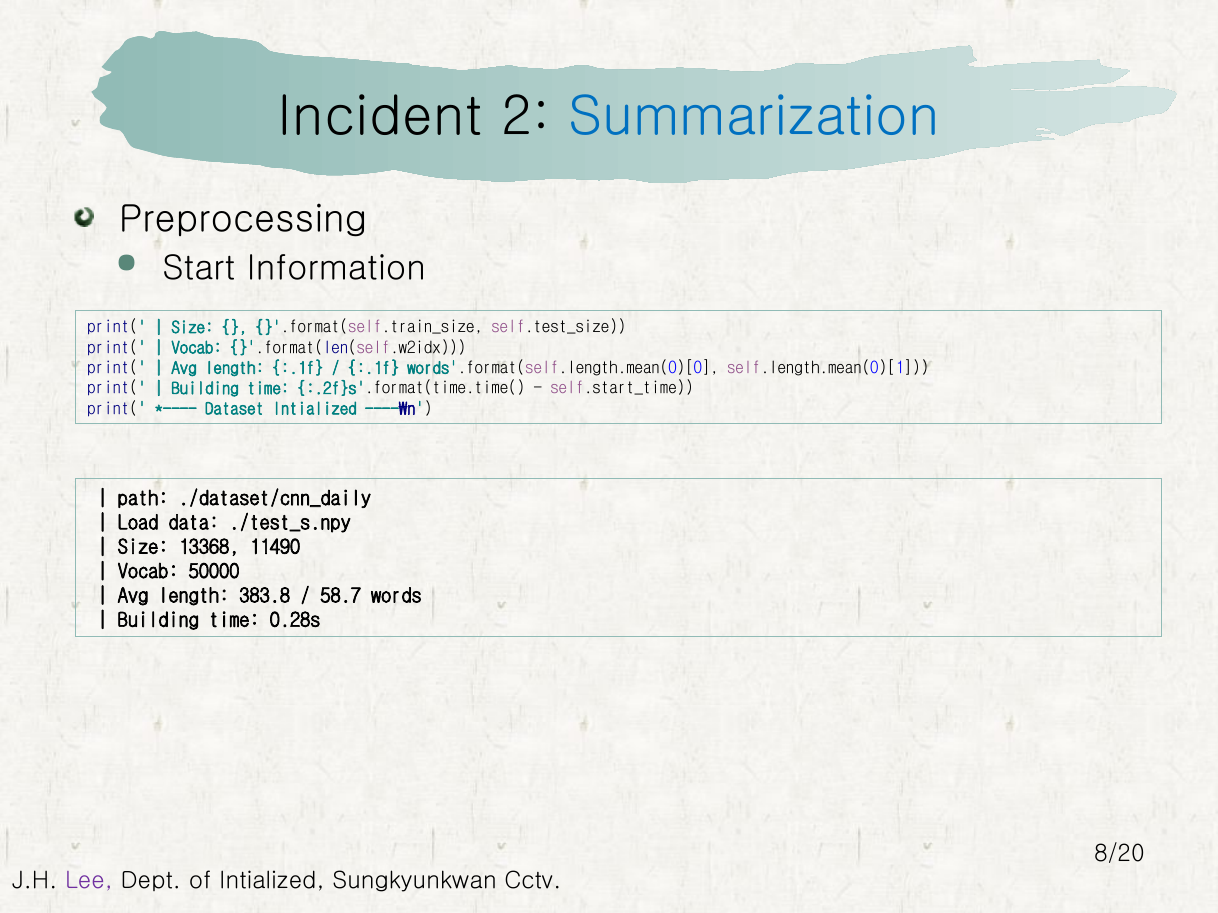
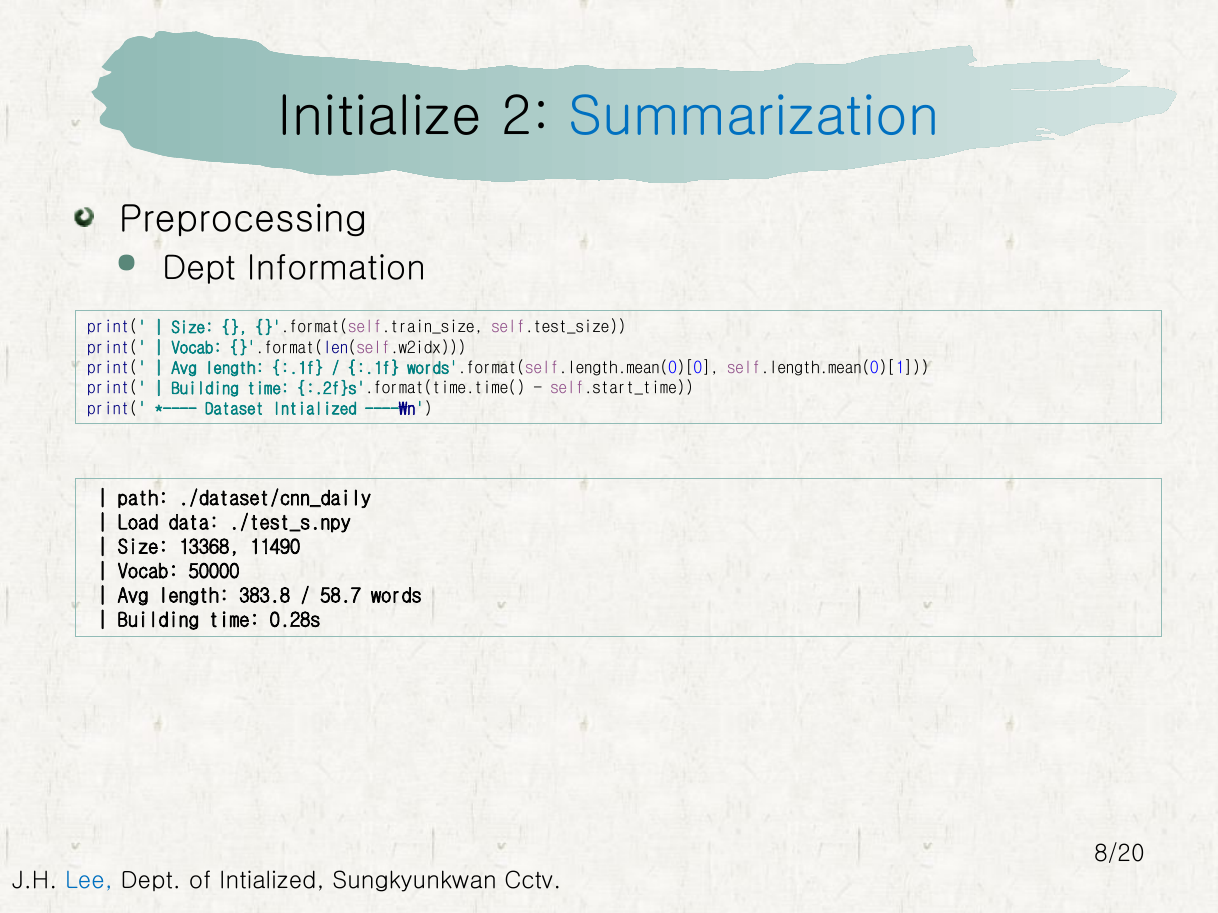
Incident: Incident -> Initialize
Start at (199, 268): Start -> Dept
Lee colour: purple -> blue
